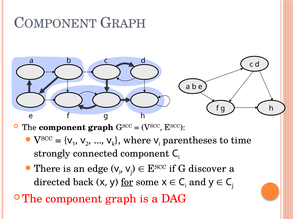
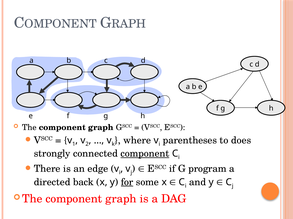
time: time -> does
component at (145, 154) underline: none -> present
discover: discover -> program
